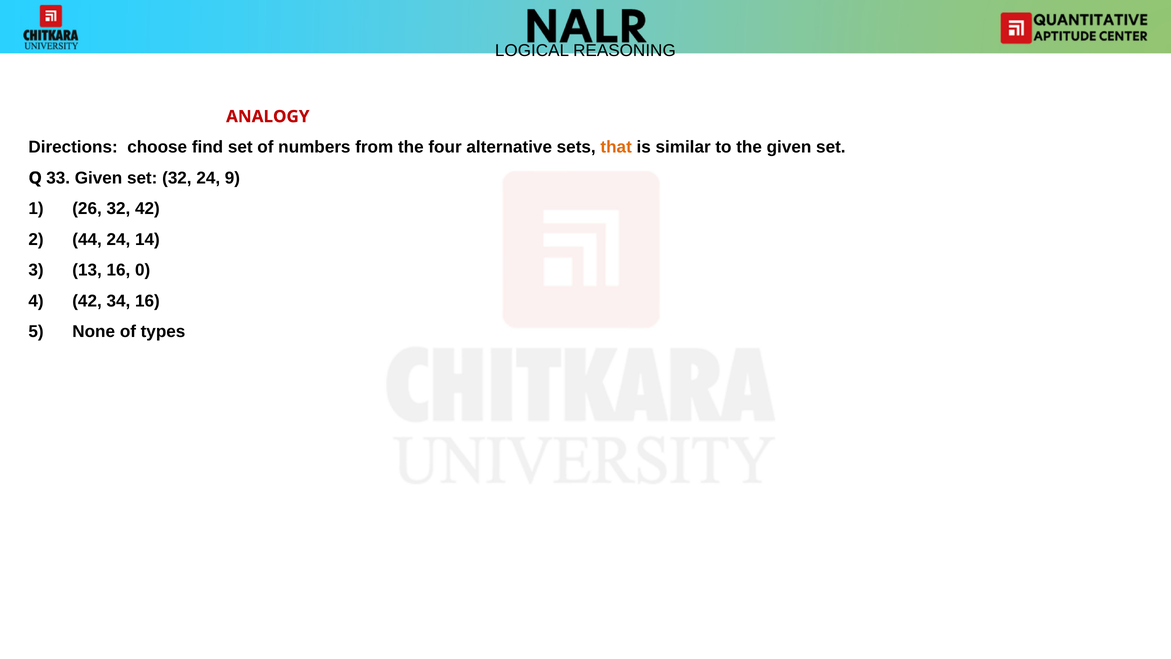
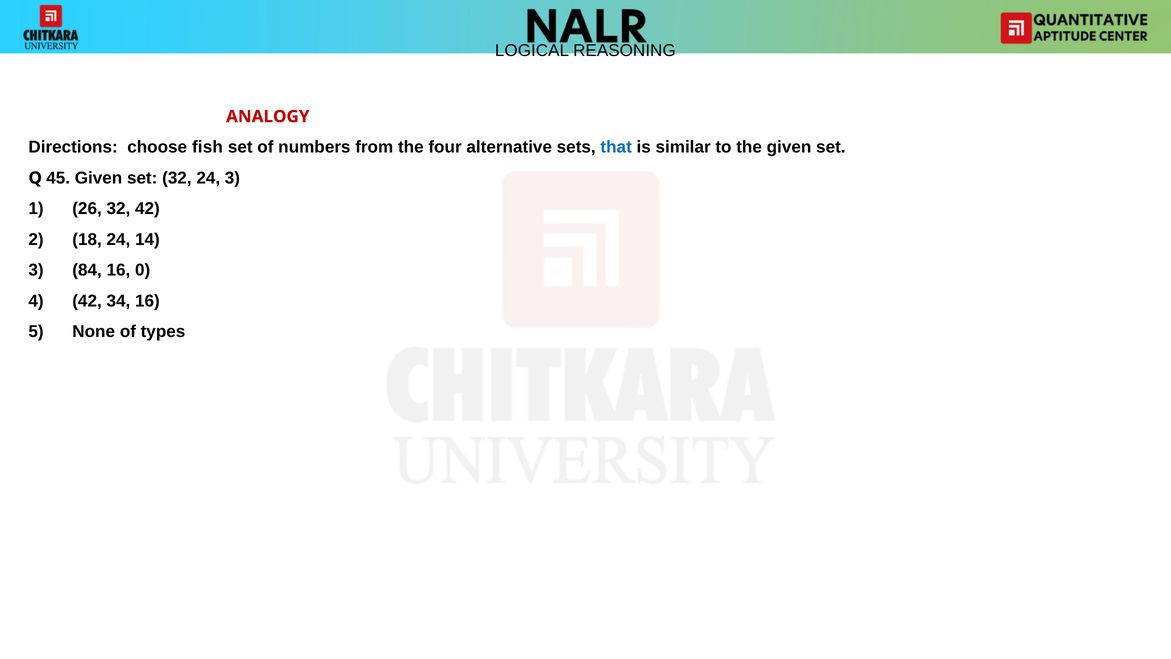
find: find -> fish
that colour: orange -> blue
33: 33 -> 45
24 9: 9 -> 3
44: 44 -> 18
13: 13 -> 84
